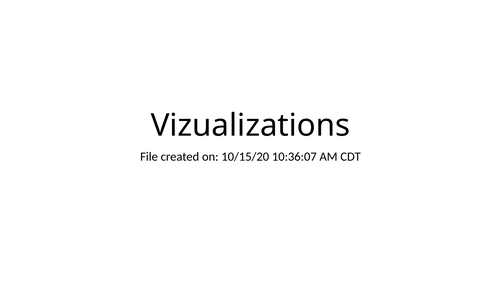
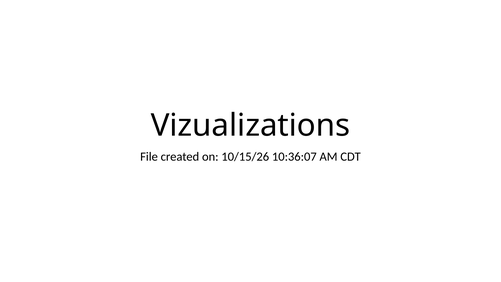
10/15/20: 10/15/20 -> 10/15/26
